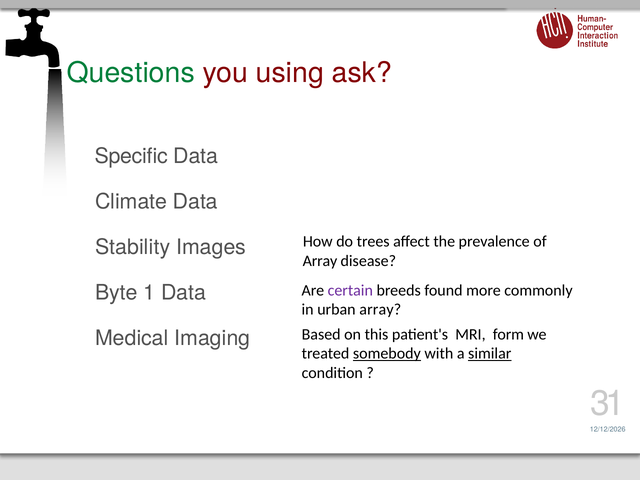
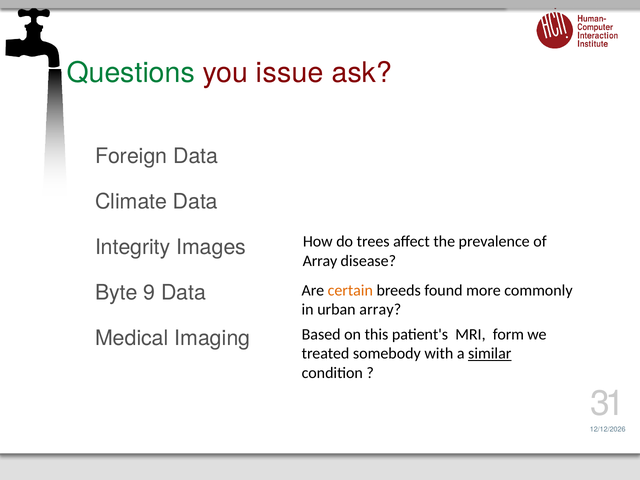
using: using -> issue
Specific: Specific -> Foreign
Stability: Stability -> Integrity
certain colour: purple -> orange
1: 1 -> 9
somebody underline: present -> none
